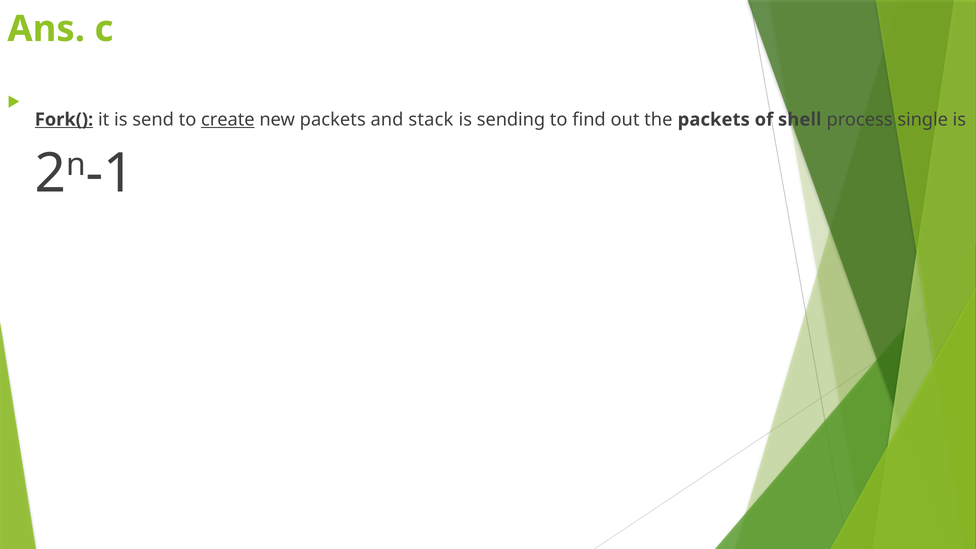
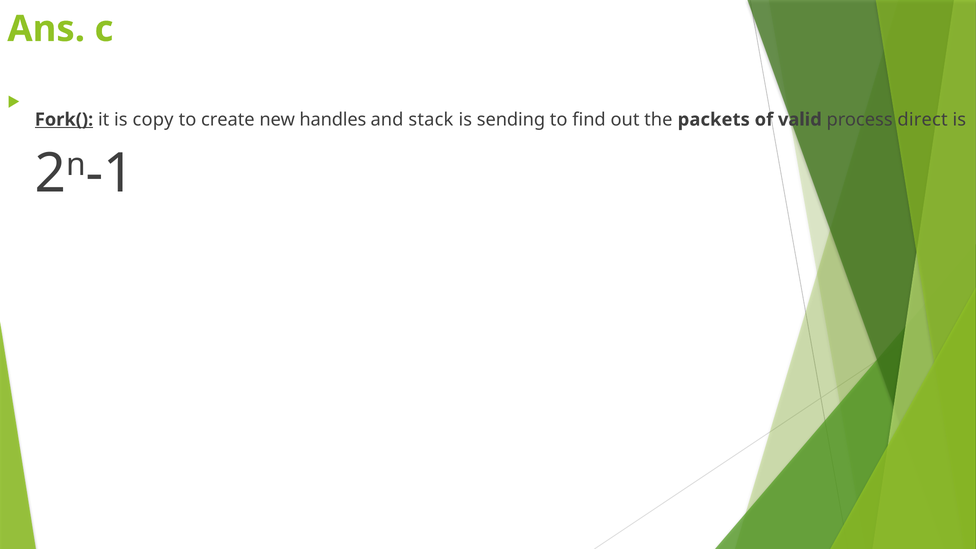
send: send -> copy
create underline: present -> none
new packets: packets -> handles
shell: shell -> valid
single: single -> direct
